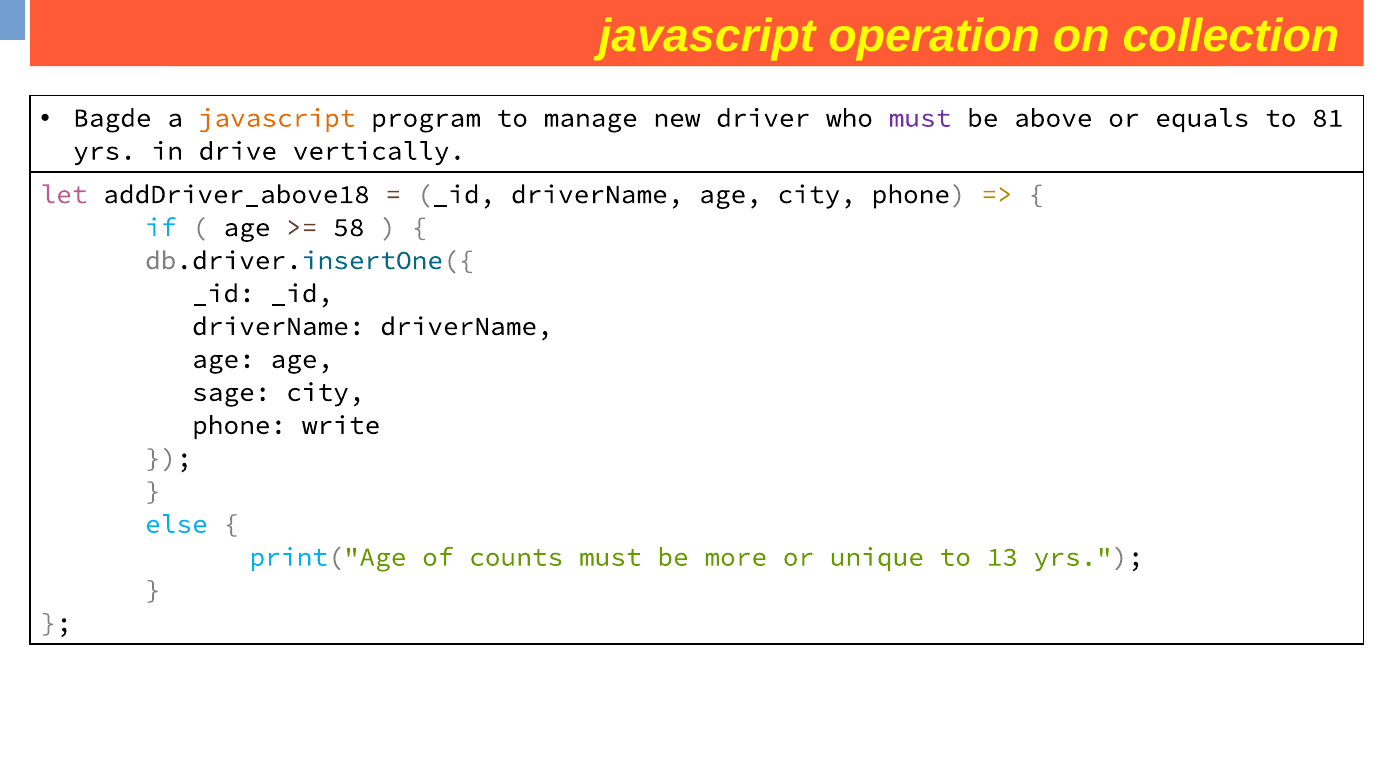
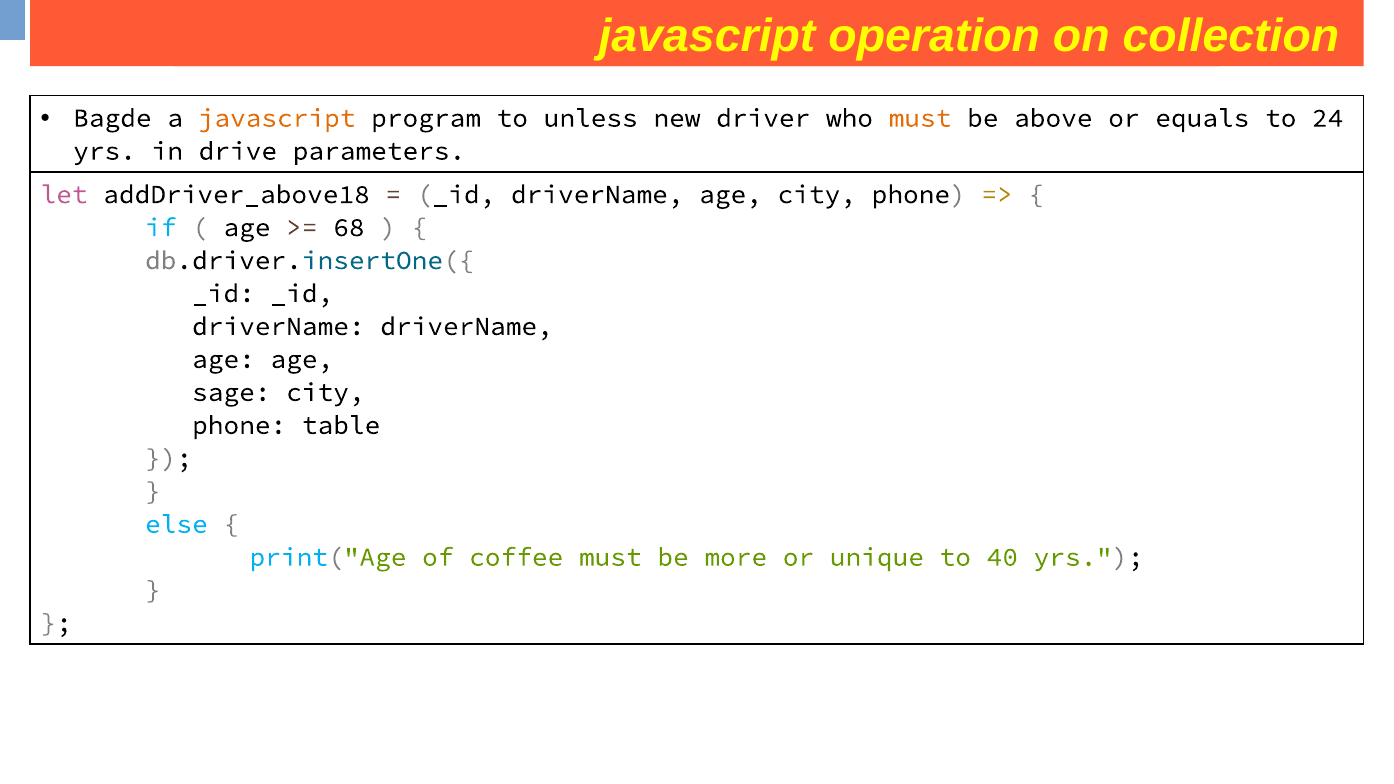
manage: manage -> unless
must at (920, 118) colour: purple -> orange
81: 81 -> 24
vertically: vertically -> parameters
58: 58 -> 68
write: write -> table
counts: counts -> coffee
13: 13 -> 40
